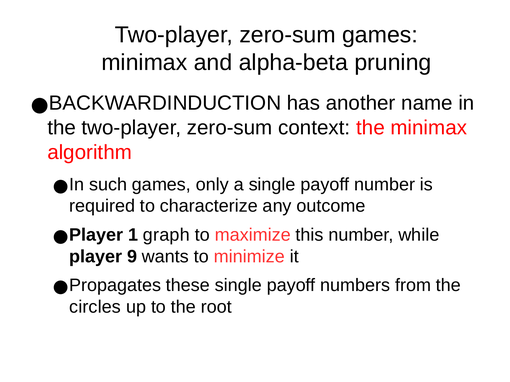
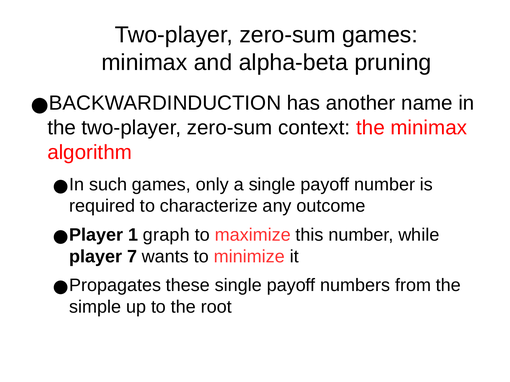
9: 9 -> 7
circles: circles -> simple
